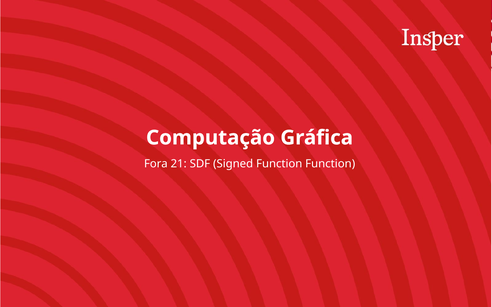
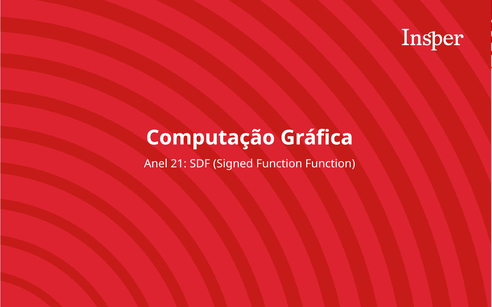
Fora: Fora -> Anel
